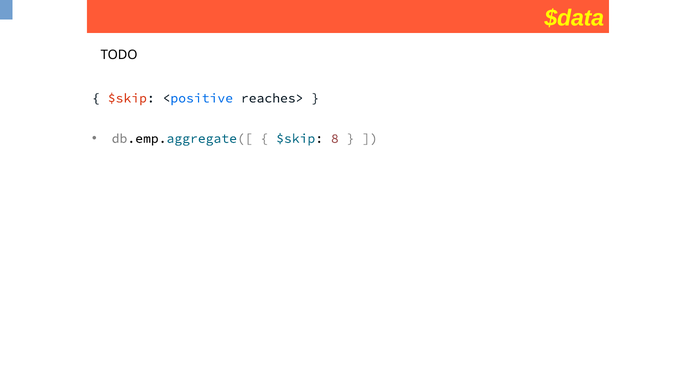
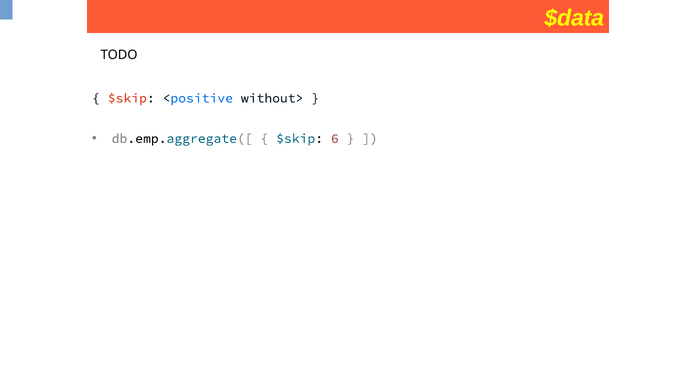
reaches>: reaches> -> without>
8: 8 -> 6
